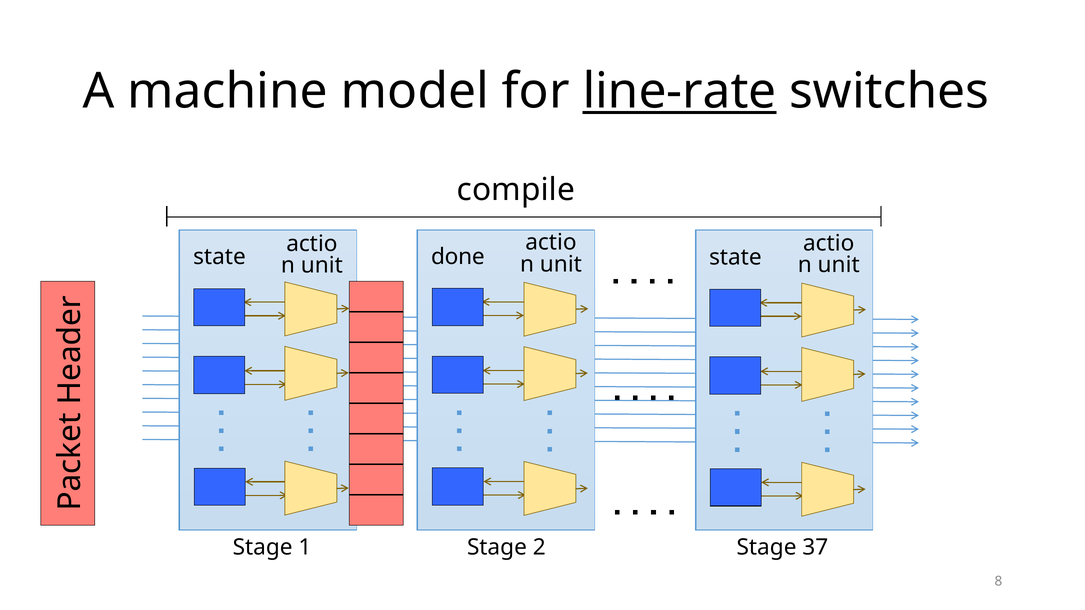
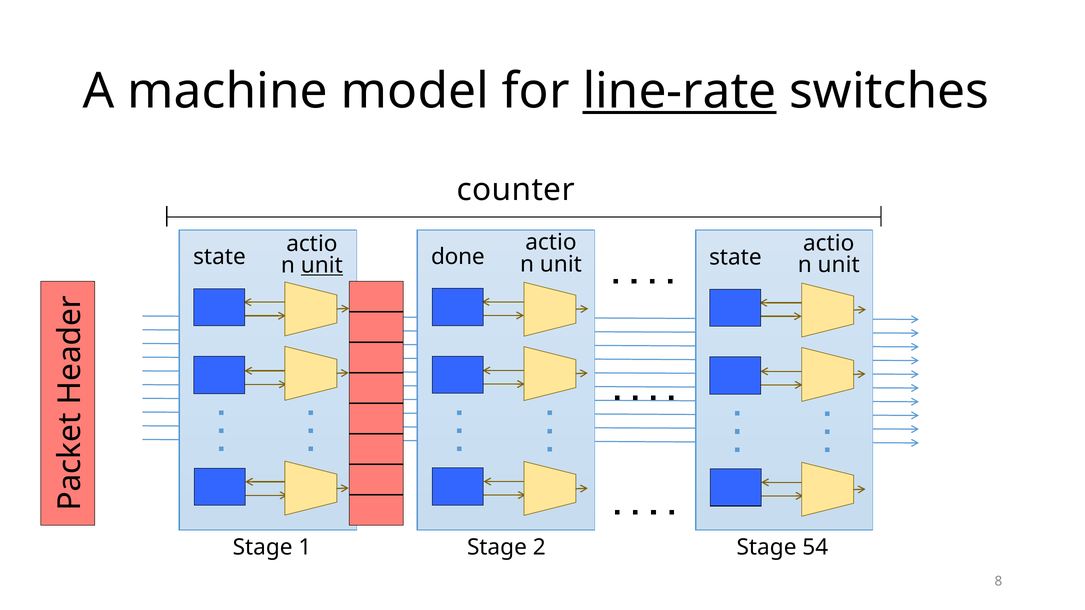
compile: compile -> counter
unit at (322, 265) underline: none -> present
37: 37 -> 54
